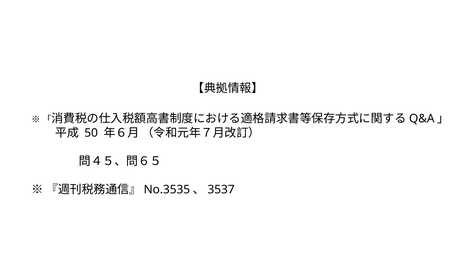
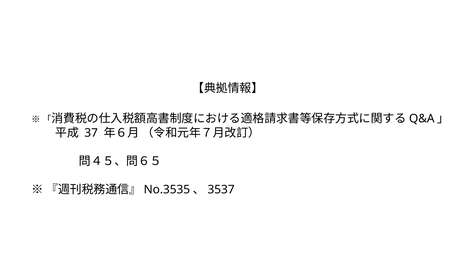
50: 50 -> 37
